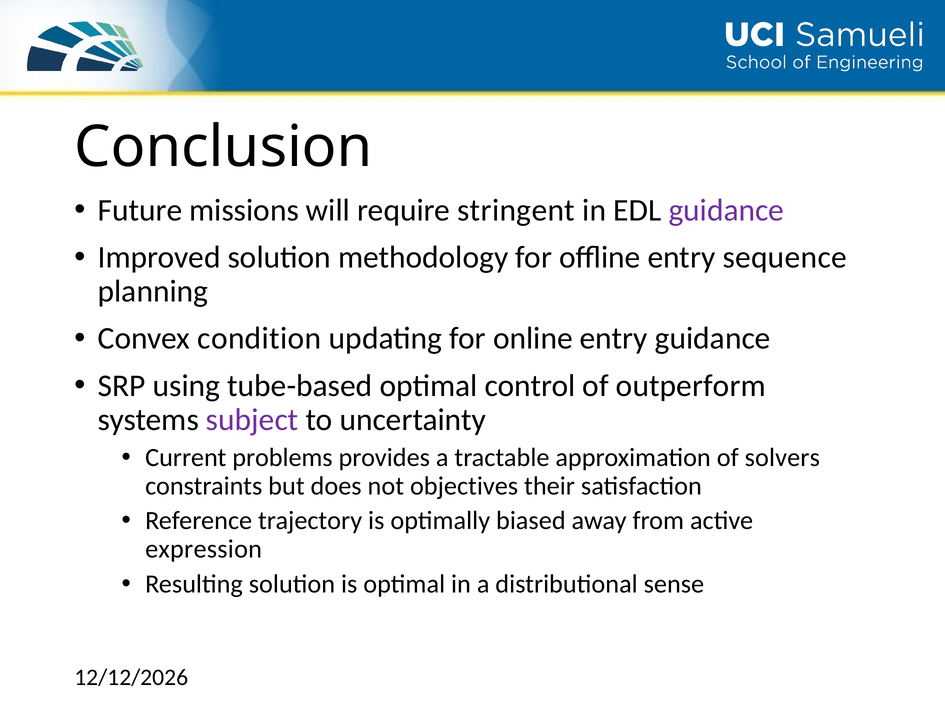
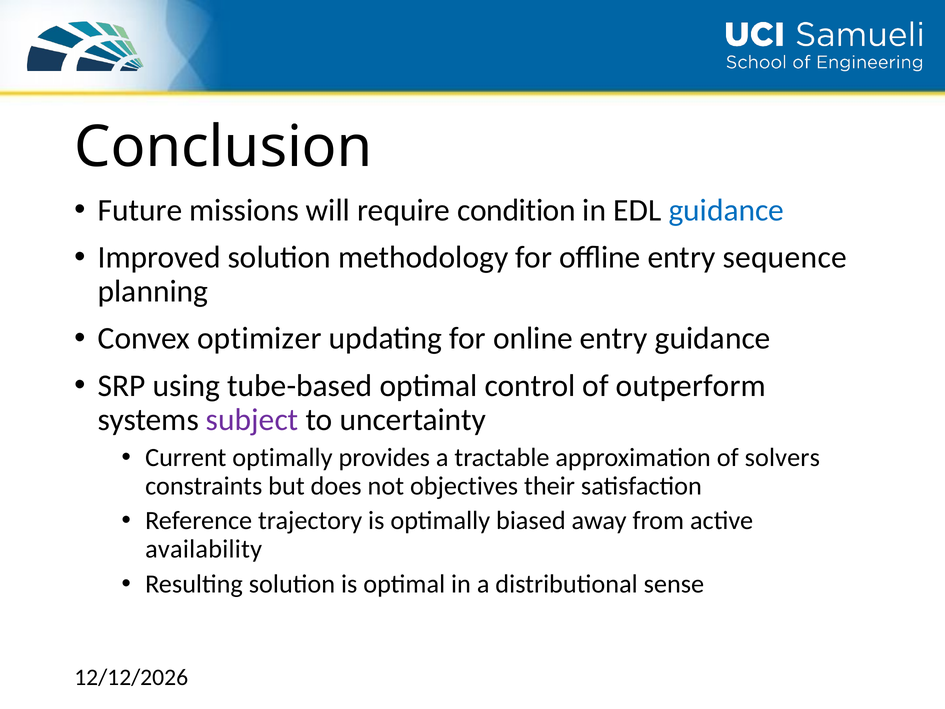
stringent: stringent -> condition
guidance at (726, 210) colour: purple -> blue
condition: condition -> optimizer
Current problems: problems -> optimally
expression: expression -> availability
